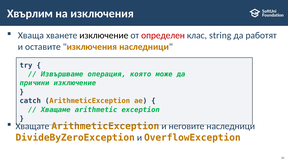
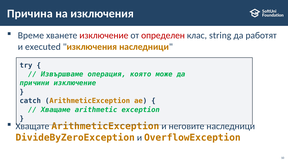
Хвърлим: Хвърлим -> Причина
Хваща: Хваща -> Време
изключение at (104, 35) colour: black -> red
оставите: оставите -> executed
